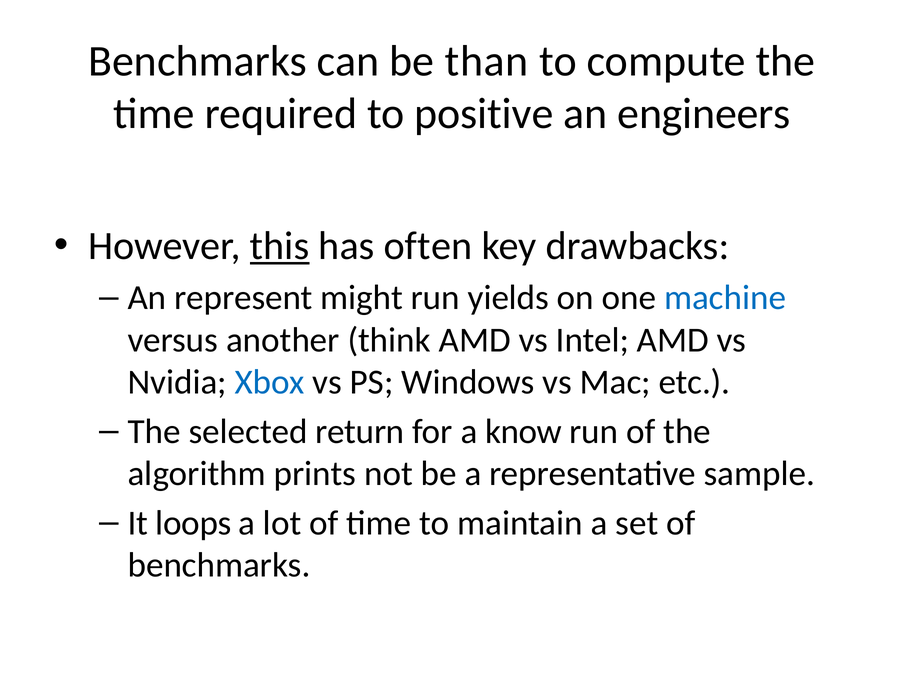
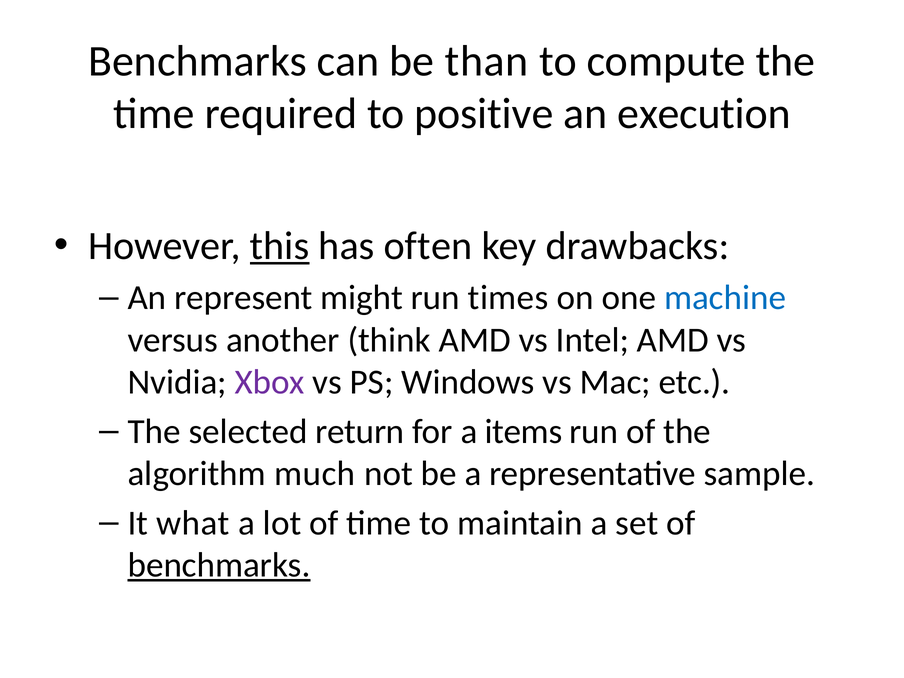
engineers: engineers -> execution
yields: yields -> times
Xbox colour: blue -> purple
know: know -> items
prints: prints -> much
loops: loops -> what
benchmarks at (219, 565) underline: none -> present
